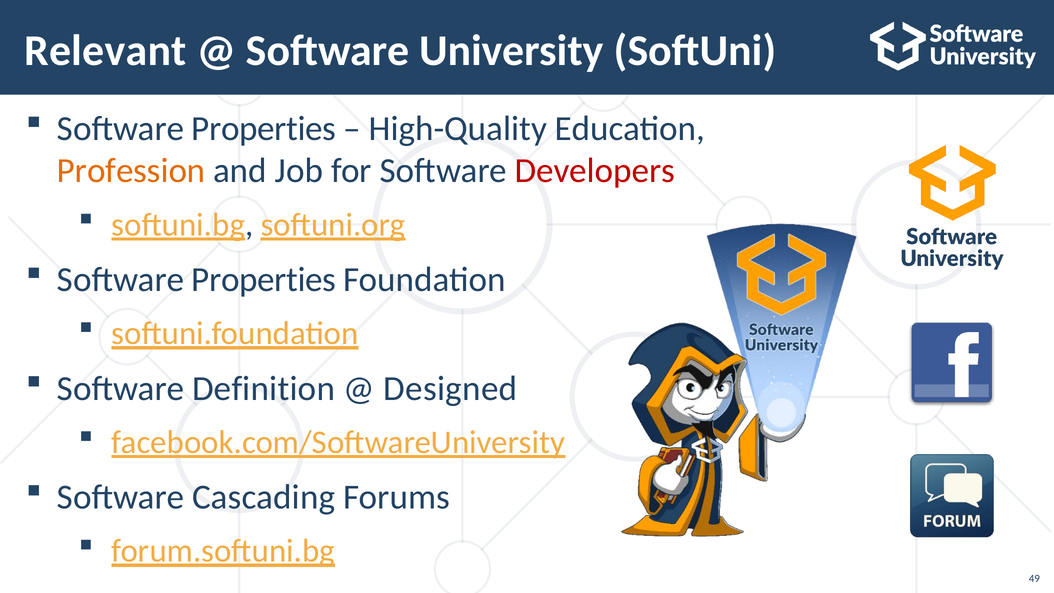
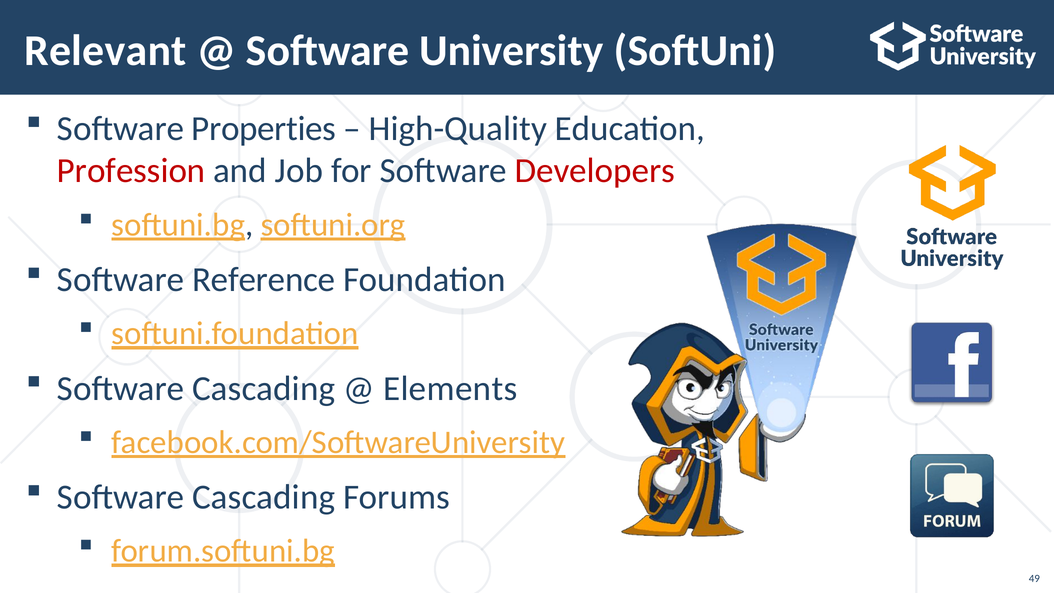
Profession colour: orange -> red
Properties at (264, 280): Properties -> Reference
Definition at (264, 388): Definition -> Cascading
Designed: Designed -> Elements
